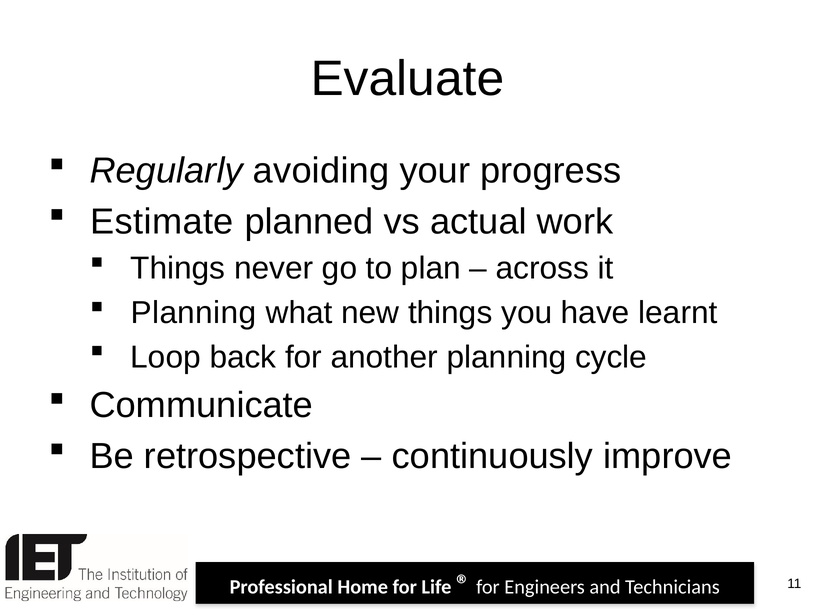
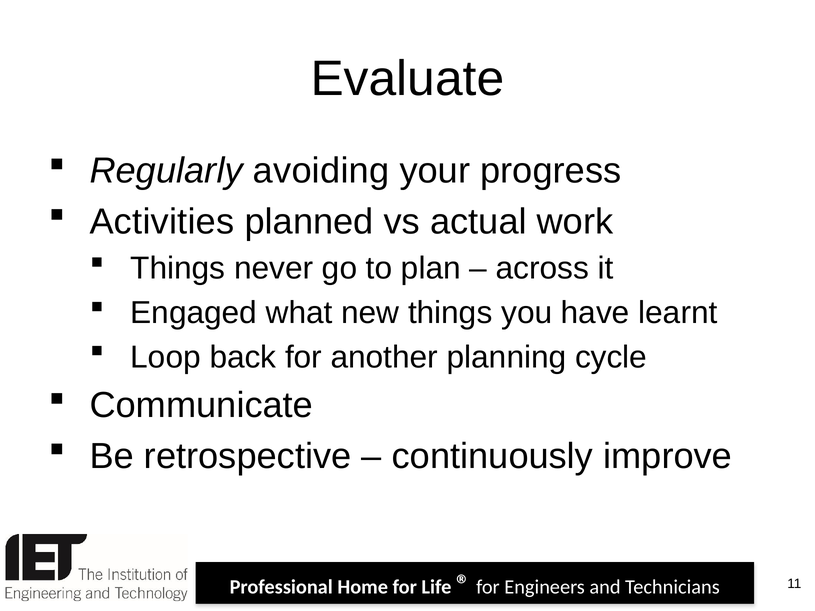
Estimate: Estimate -> Activities
Planning at (194, 313): Planning -> Engaged
